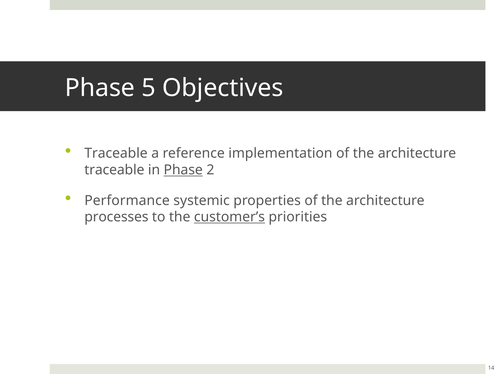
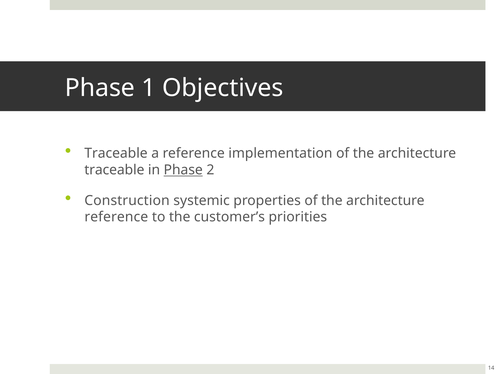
5: 5 -> 1
Performance: Performance -> Construction
processes at (116, 217): processes -> reference
customer’s underline: present -> none
